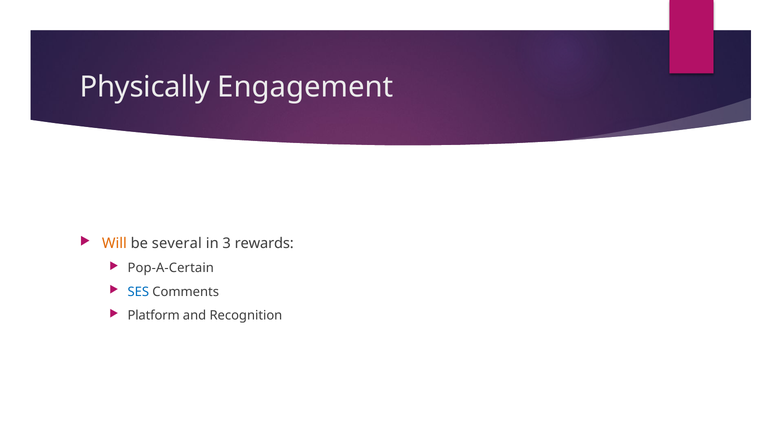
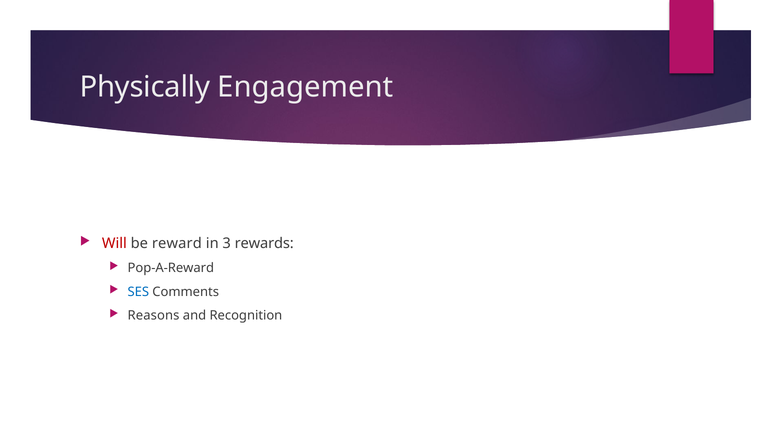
Will colour: orange -> red
several: several -> reward
Pop-A-Certain: Pop-A-Certain -> Pop-A-Reward
Platform: Platform -> Reasons
